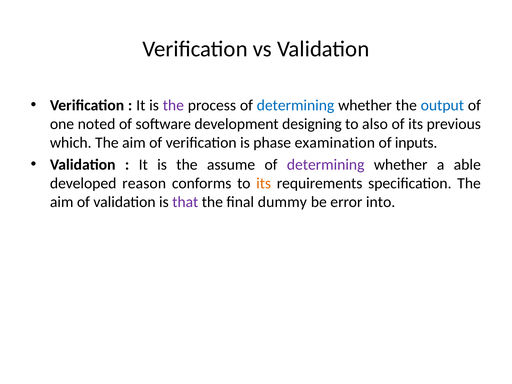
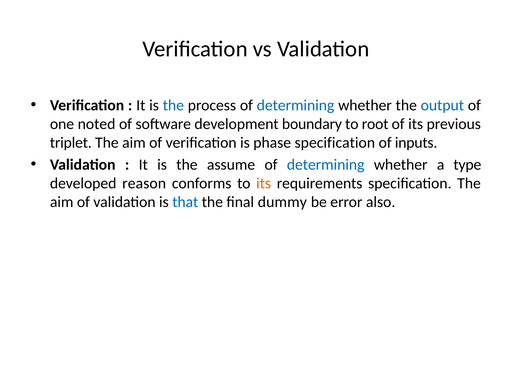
the at (173, 105) colour: purple -> blue
designing: designing -> boundary
also: also -> root
which: which -> triplet
phase examination: examination -> specification
determining at (326, 165) colour: purple -> blue
able: able -> type
that colour: purple -> blue
into: into -> also
